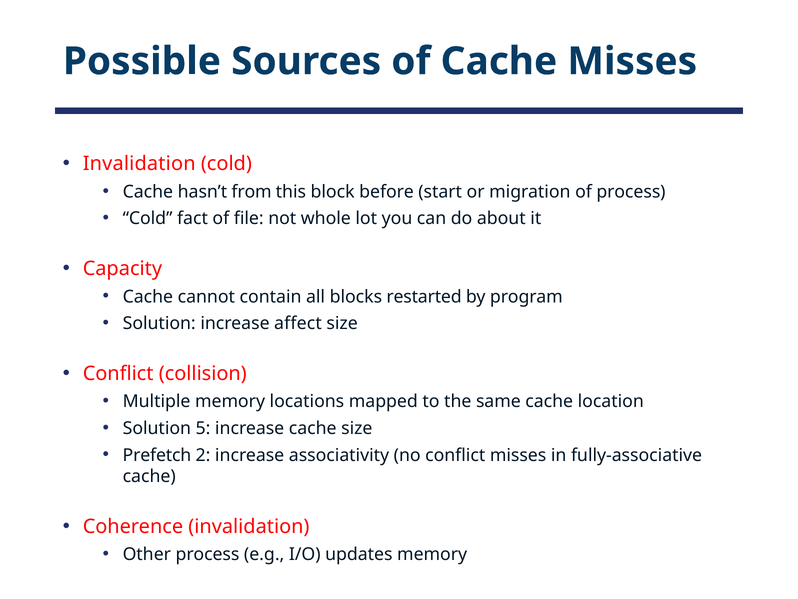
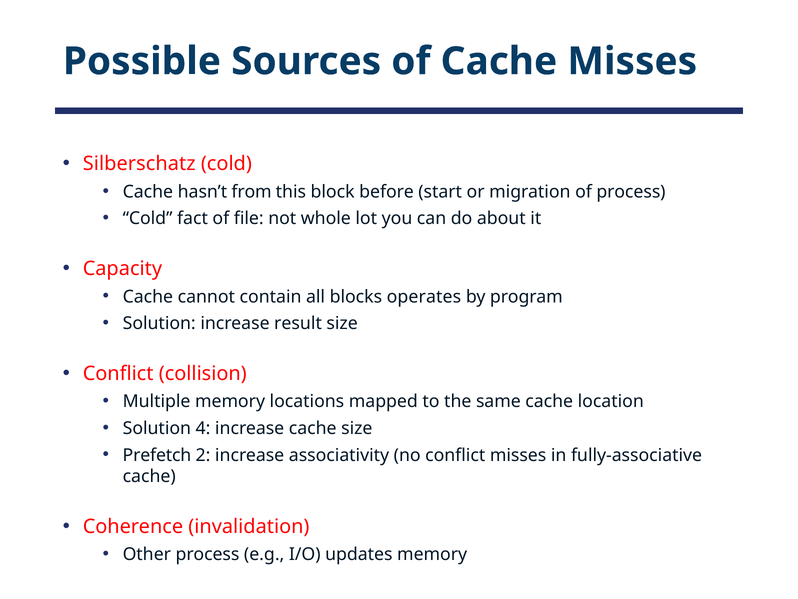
Invalidation at (139, 164): Invalidation -> Silberschatz
restarted: restarted -> operates
affect: affect -> result
5: 5 -> 4
